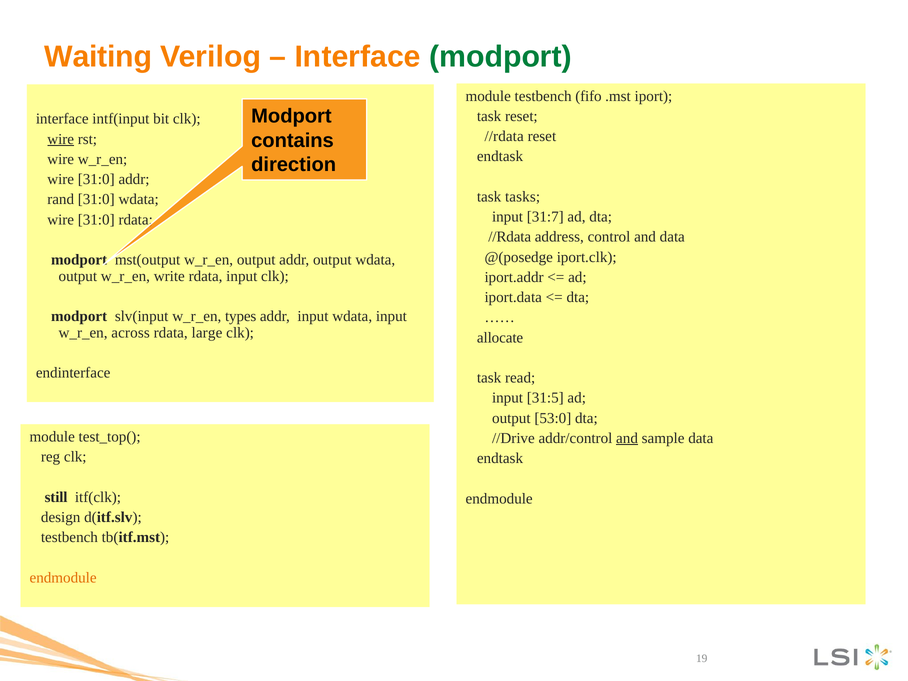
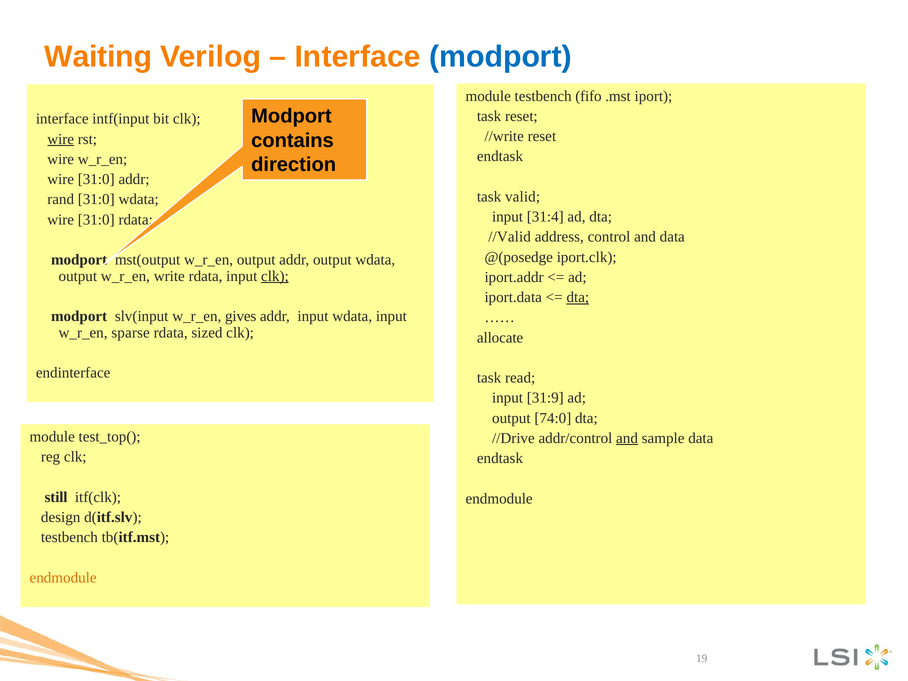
modport at (501, 57) colour: green -> blue
//rdata at (504, 136): //rdata -> //write
tasks: tasks -> valid
31:7: 31:7 -> 31:4
//Rdata at (510, 237): //Rdata -> //Valid
clk at (275, 276) underline: none -> present
dta at (578, 297) underline: none -> present
types: types -> gives
across: across -> sparse
large: large -> sized
31:5: 31:5 -> 31:9
53:0: 53:0 -> 74:0
